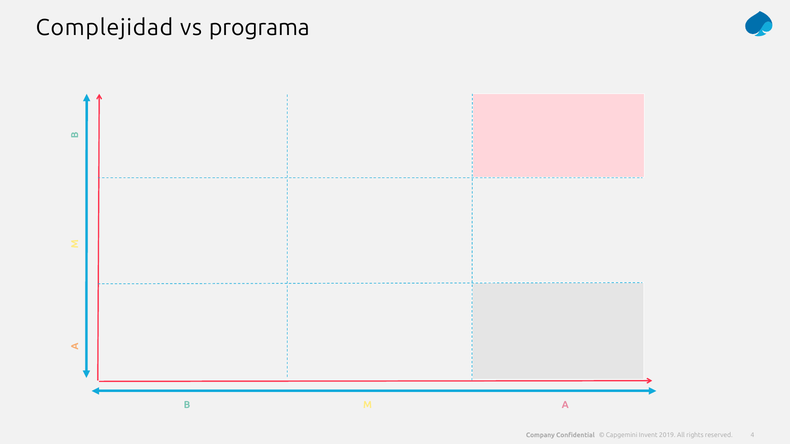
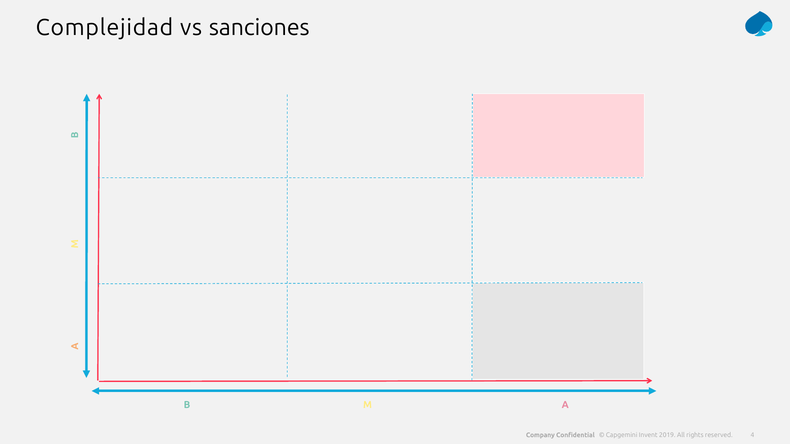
programa: programa -> sanciones
